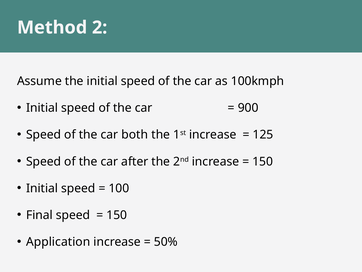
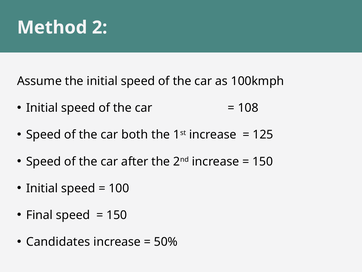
900: 900 -> 108
Application: Application -> Candidates
